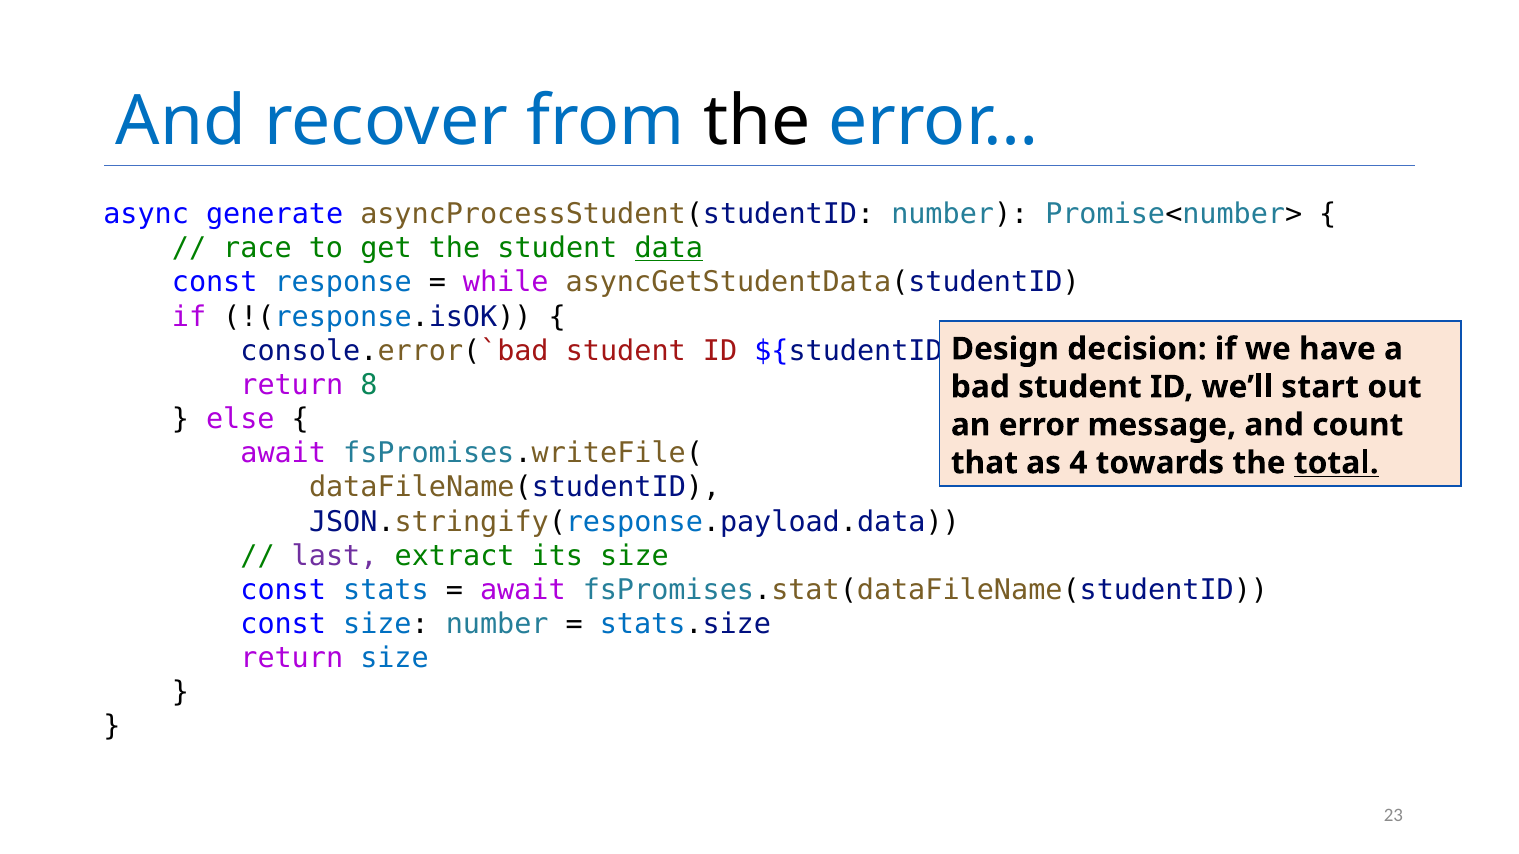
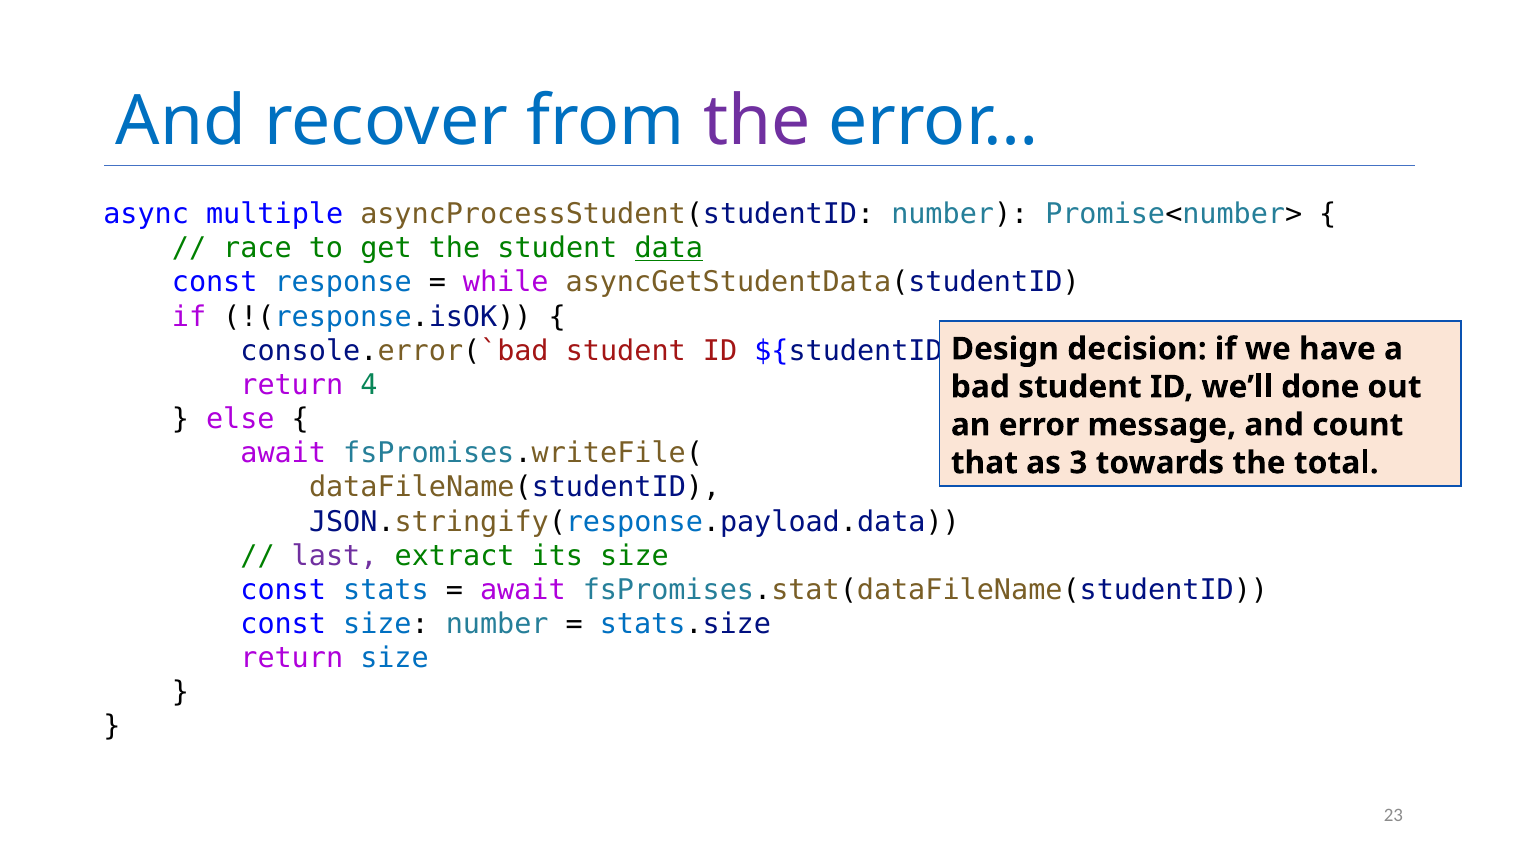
the at (757, 121) colour: black -> purple
generate: generate -> multiple
8: 8 -> 4
start: start -> done
4: 4 -> 3
total underline: present -> none
